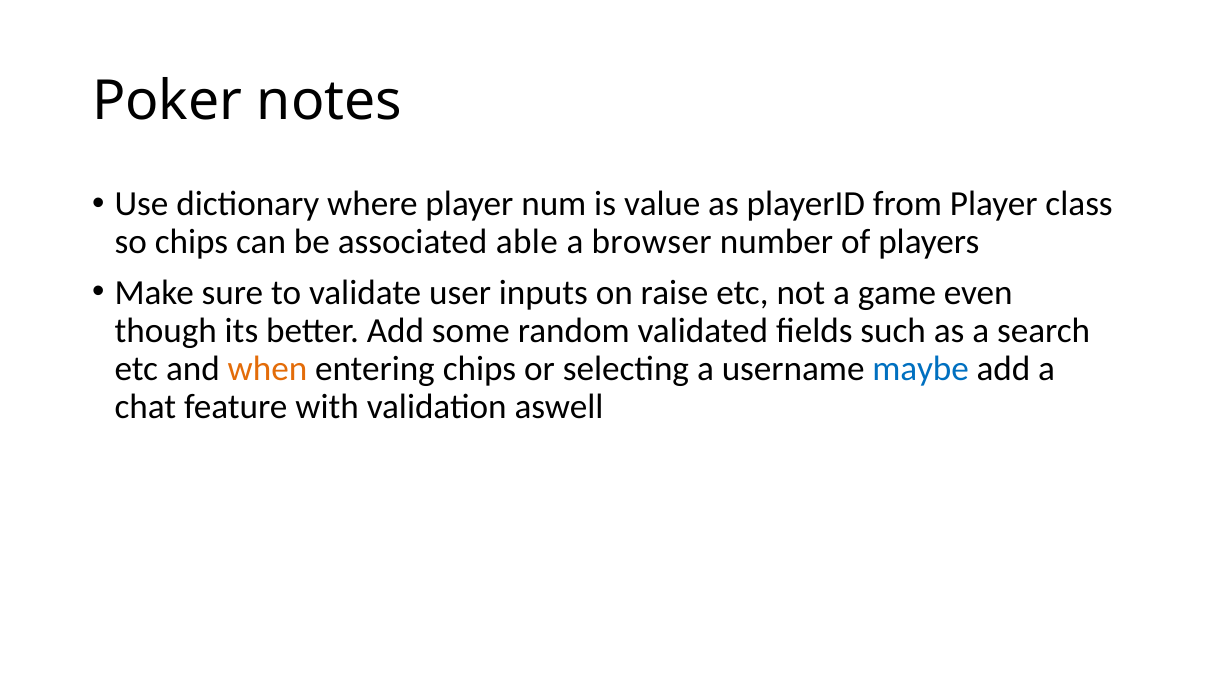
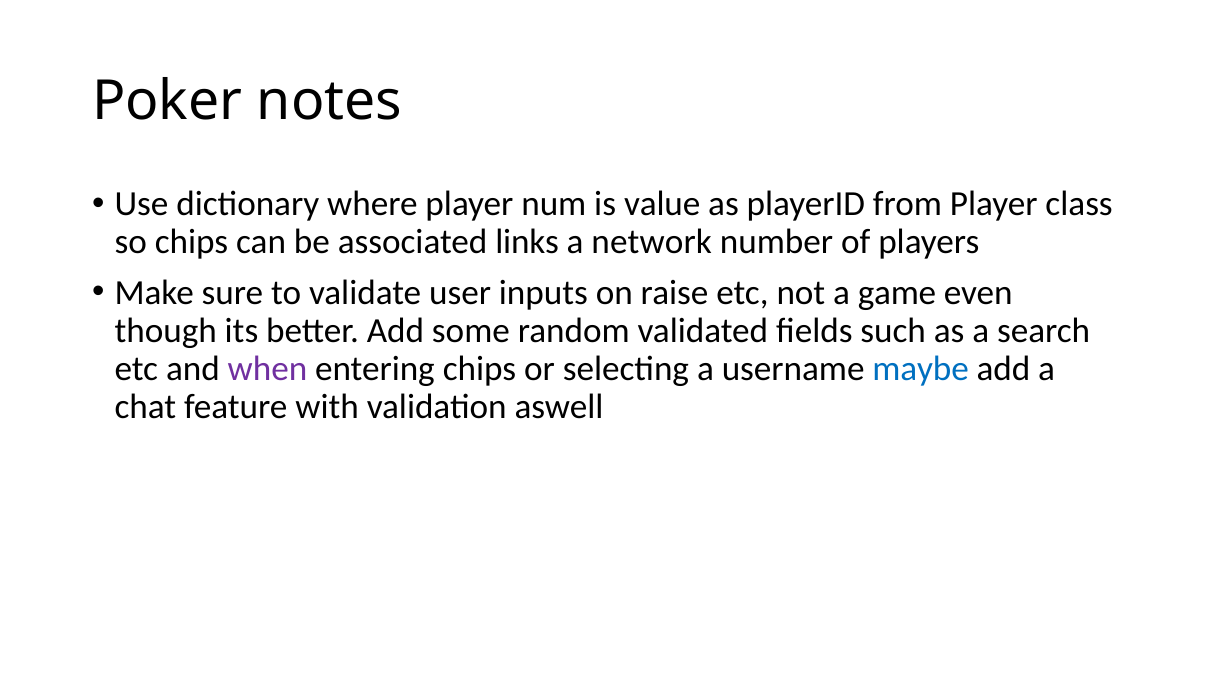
able: able -> links
browser: browser -> network
when colour: orange -> purple
